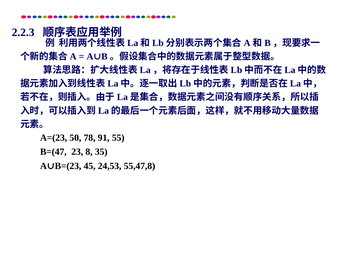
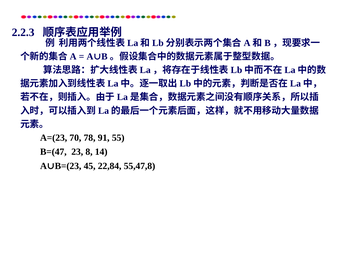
50: 50 -> 70
35: 35 -> 14
24,53: 24,53 -> 22,84
